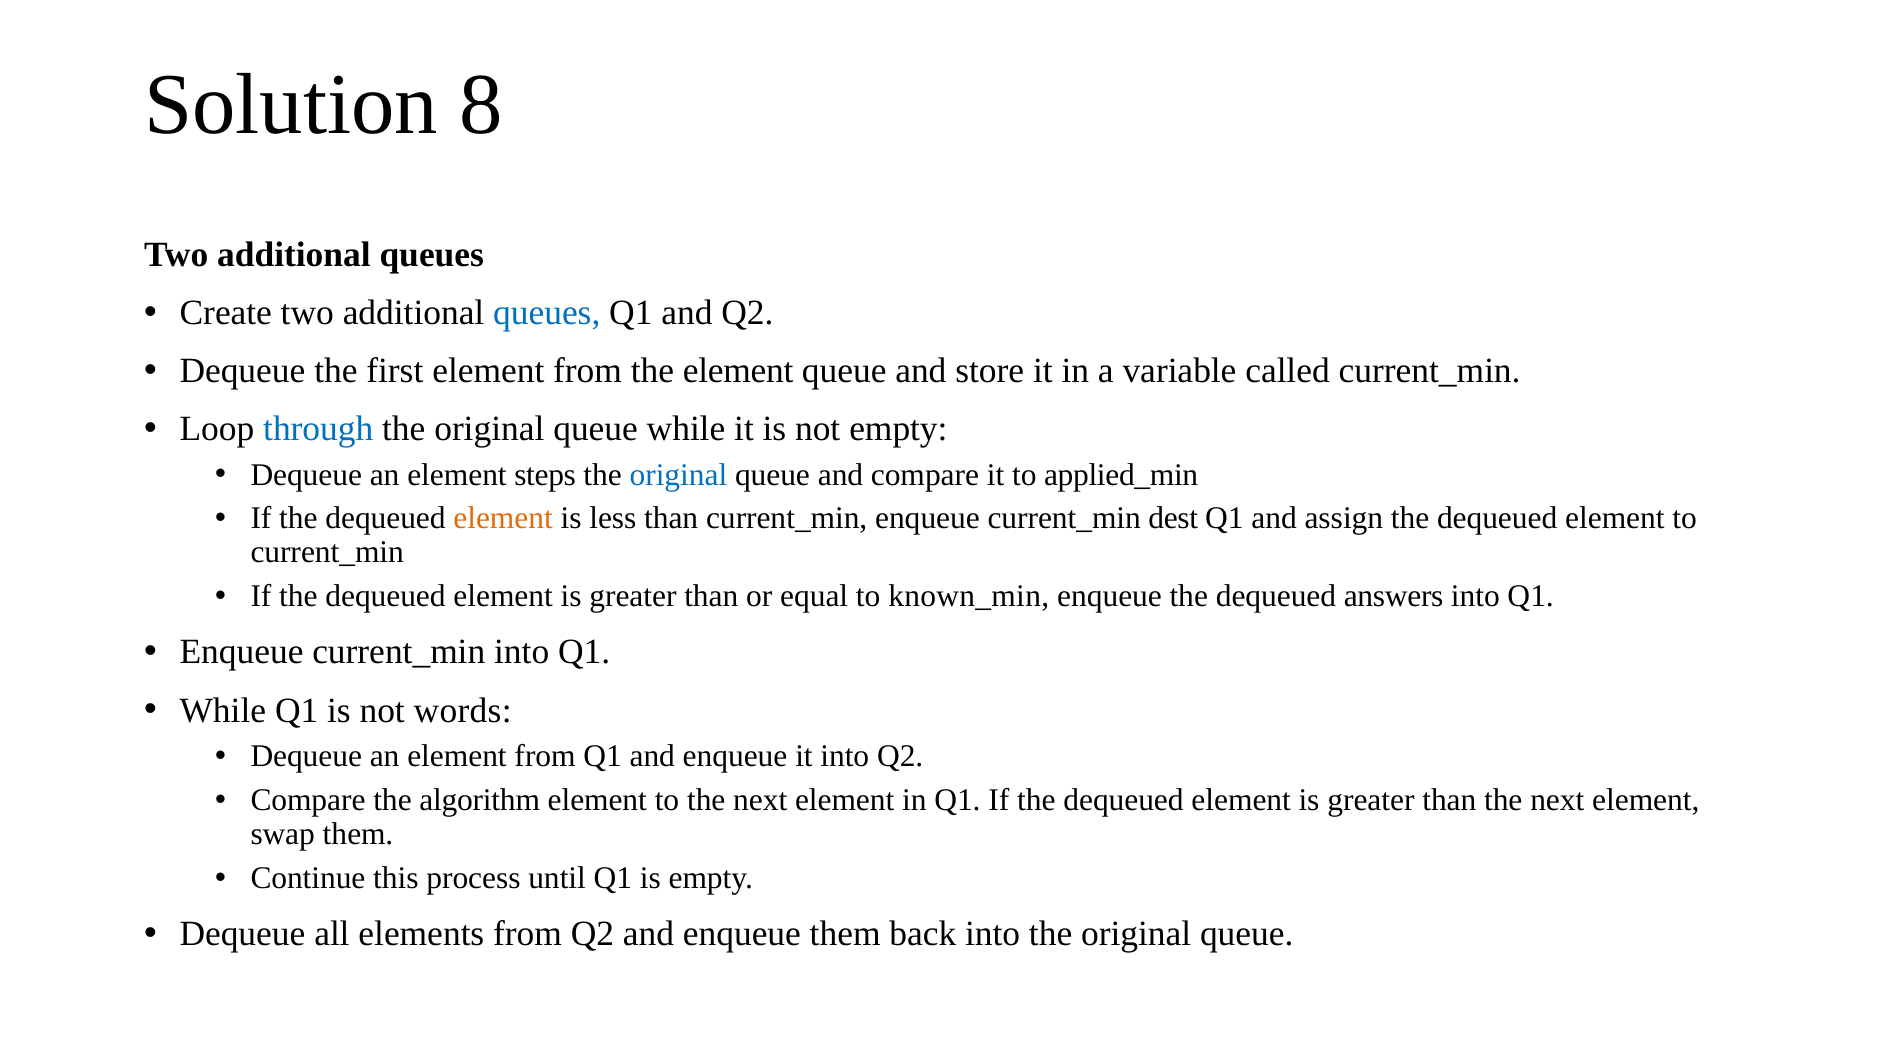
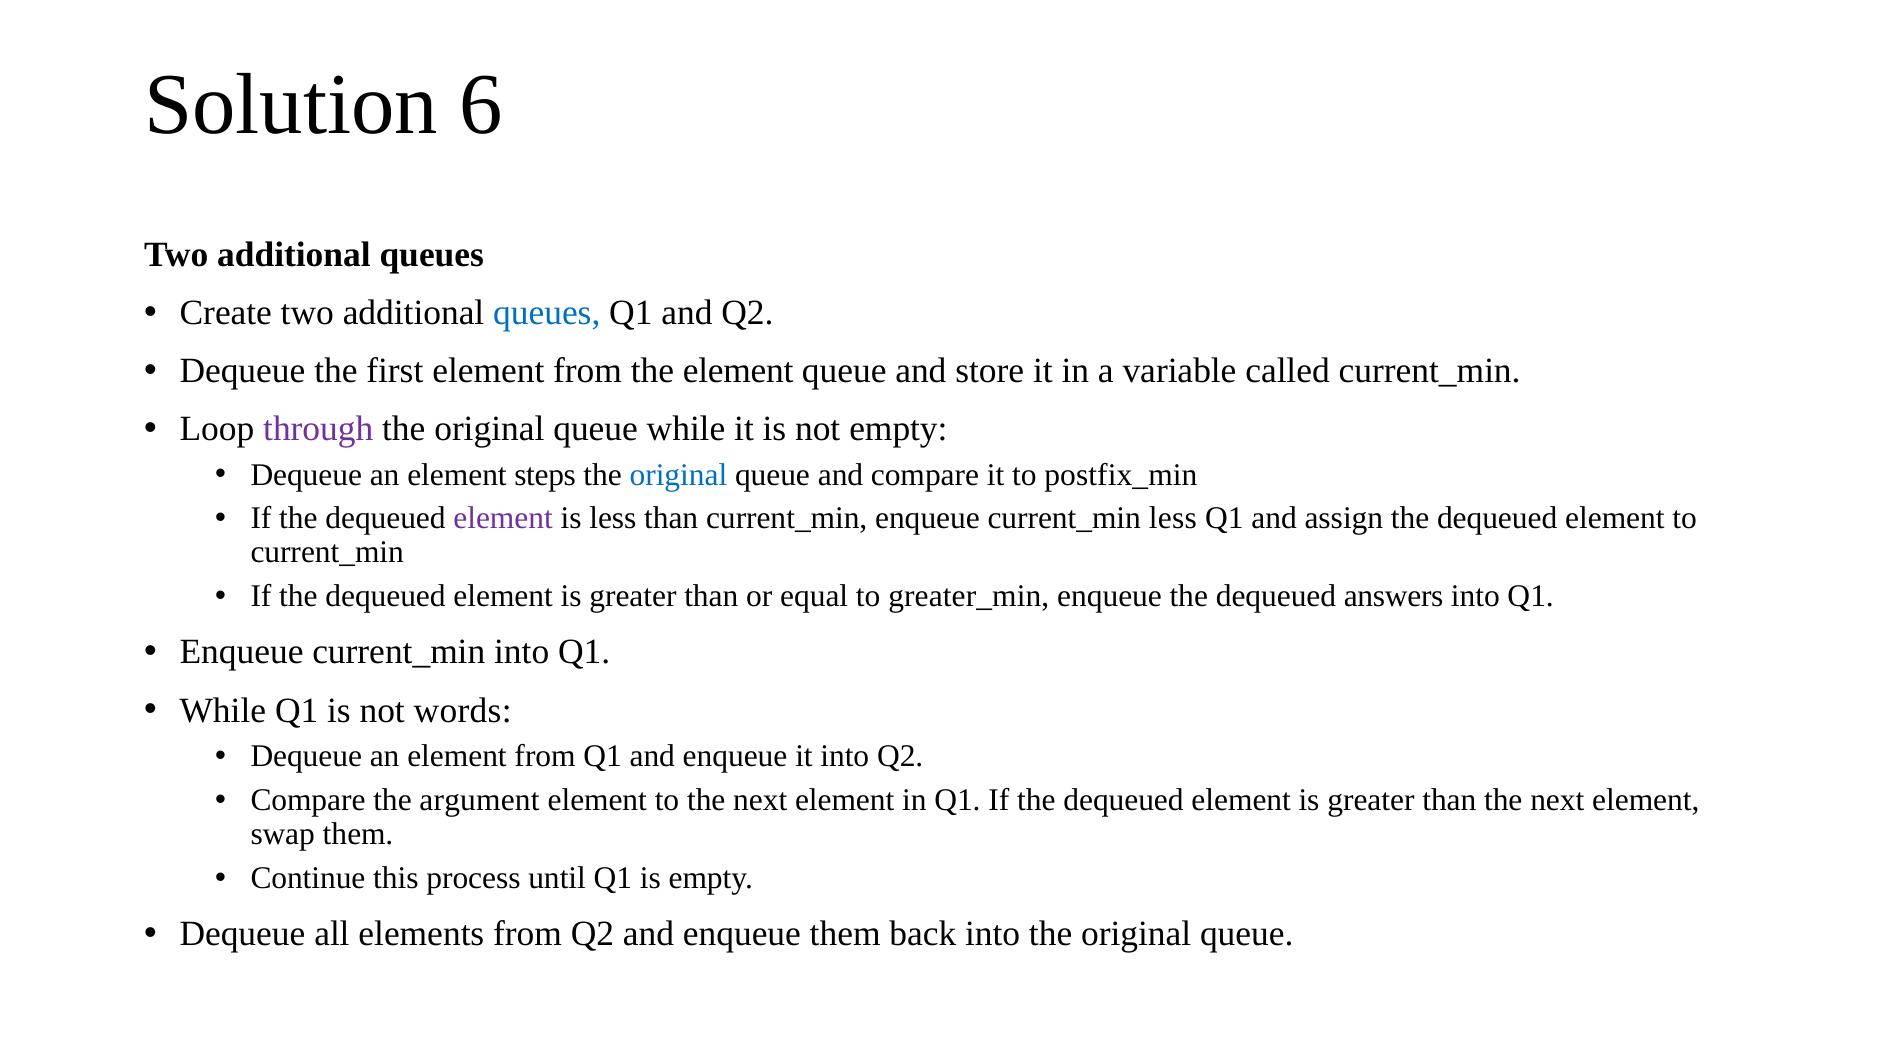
8: 8 -> 6
through colour: blue -> purple
applied_min: applied_min -> postfix_min
element at (503, 518) colour: orange -> purple
current_min dest: dest -> less
known_min: known_min -> greater_min
algorithm: algorithm -> argument
